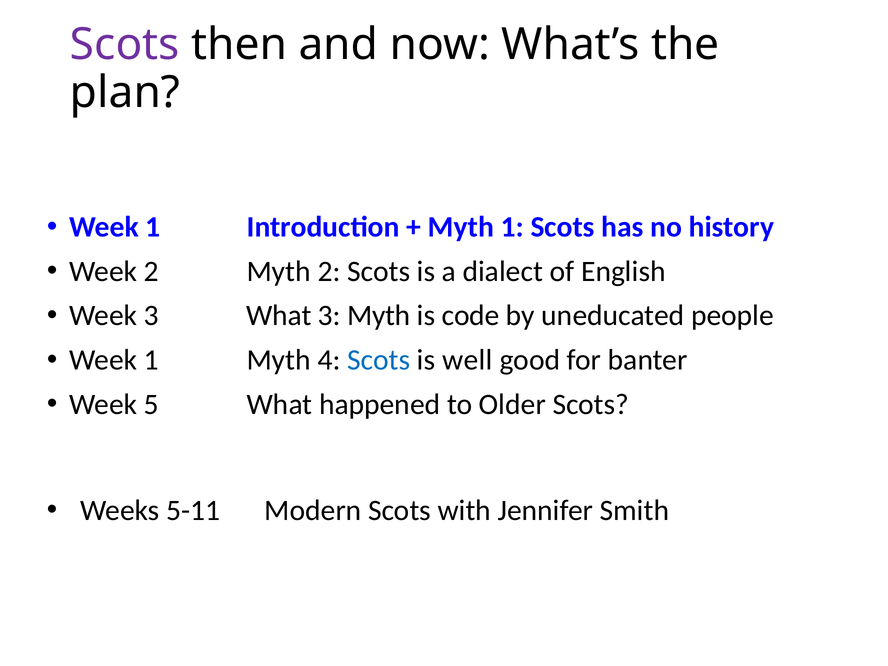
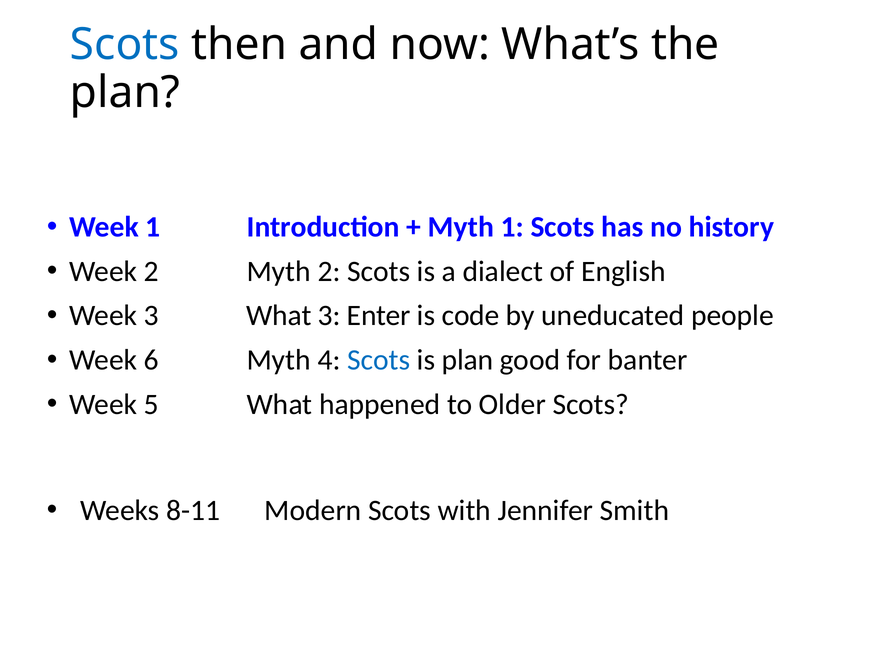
Scots at (125, 44) colour: purple -> blue
3 Myth: Myth -> Enter
1 at (151, 360): 1 -> 6
is well: well -> plan
5-11: 5-11 -> 8-11
